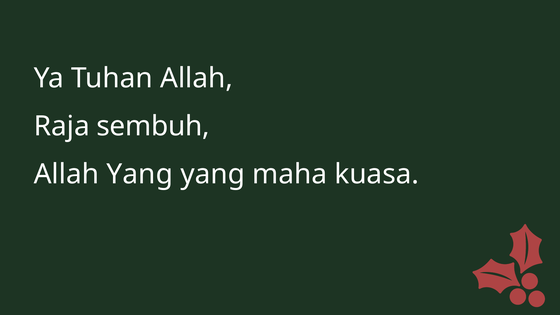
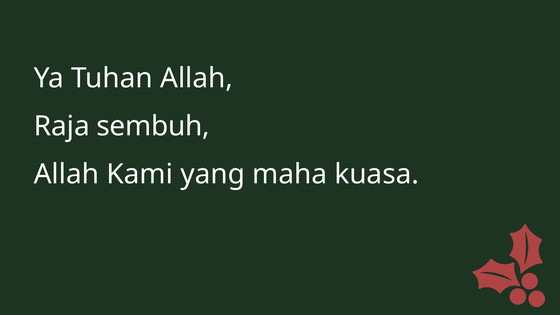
Allah Yang: Yang -> Kami
